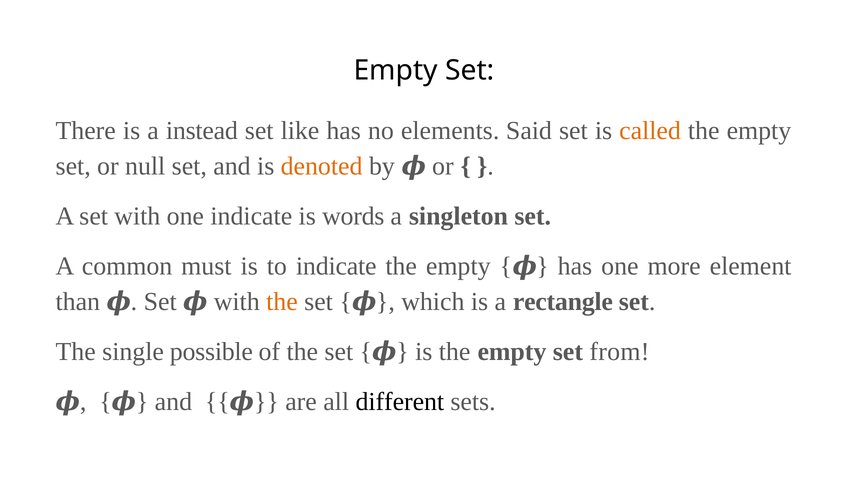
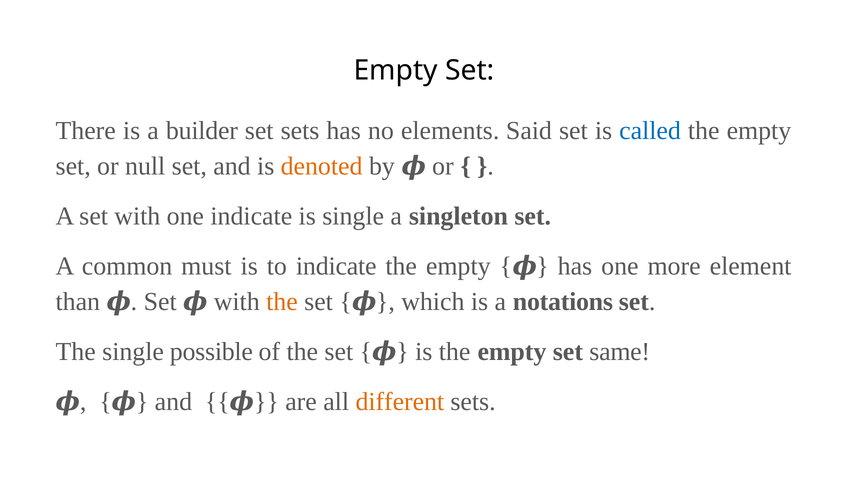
instead: instead -> builder
set like: like -> sets
called colour: orange -> blue
is words: words -> single
rectangle: rectangle -> notations
from: from -> same
different colour: black -> orange
